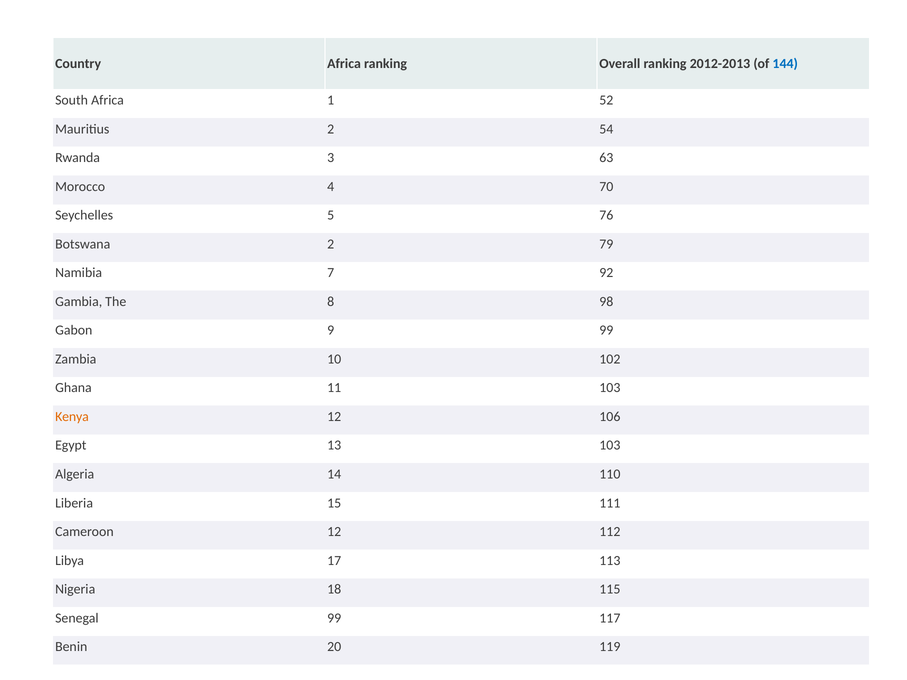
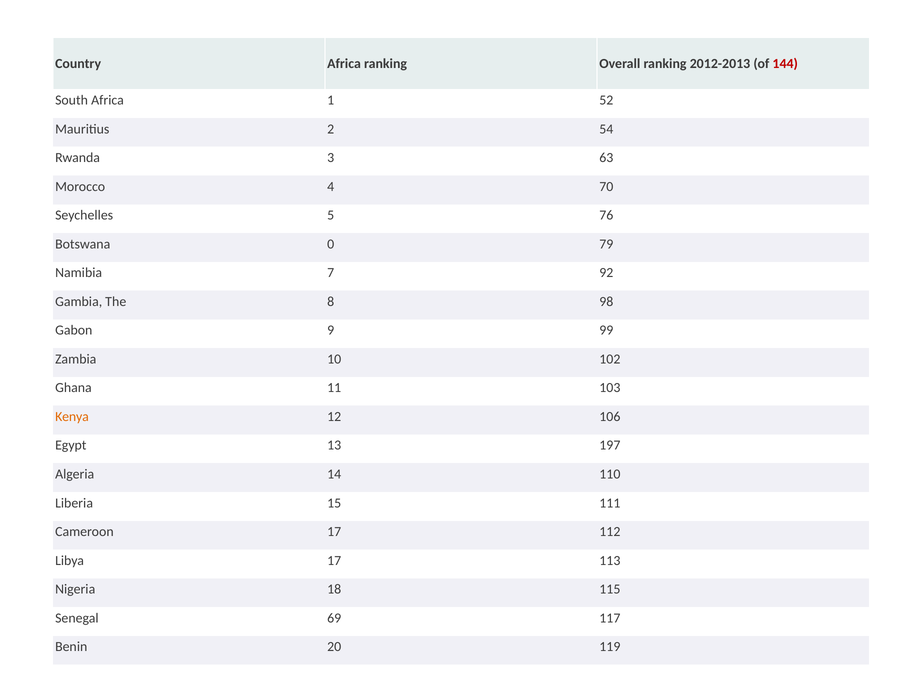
144 colour: blue -> red
Botswana 2: 2 -> 0
13 103: 103 -> 197
Cameroon 12: 12 -> 17
Senegal 99: 99 -> 69
